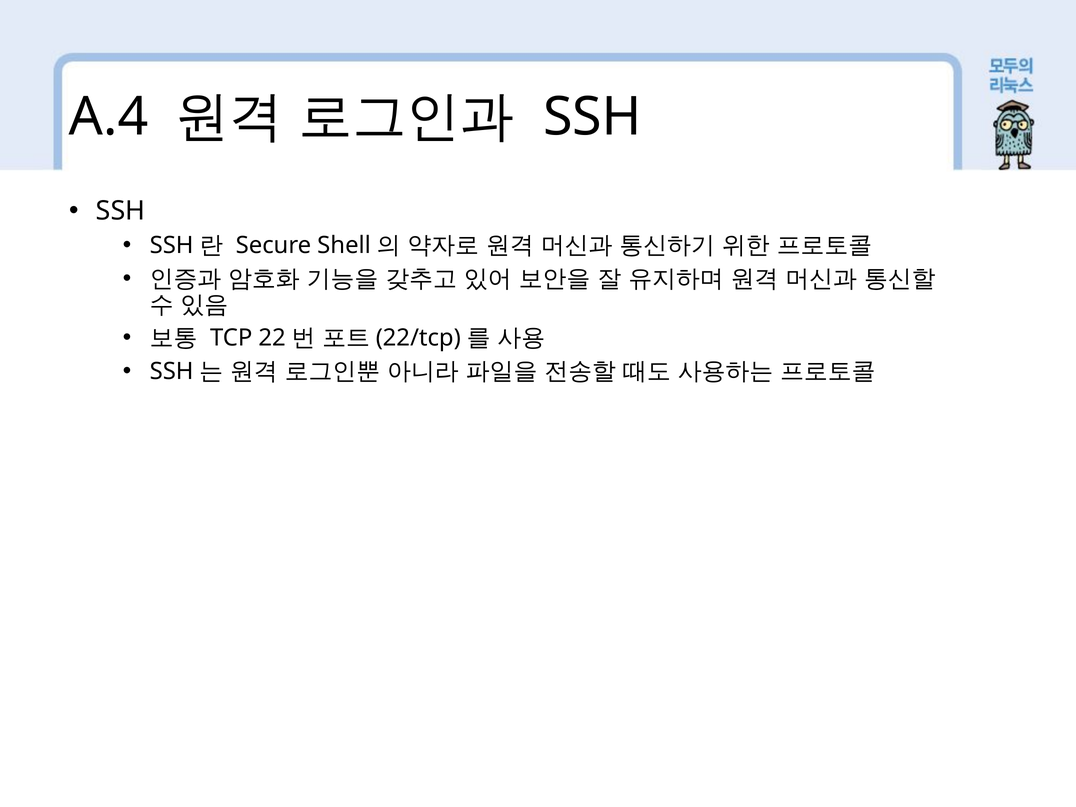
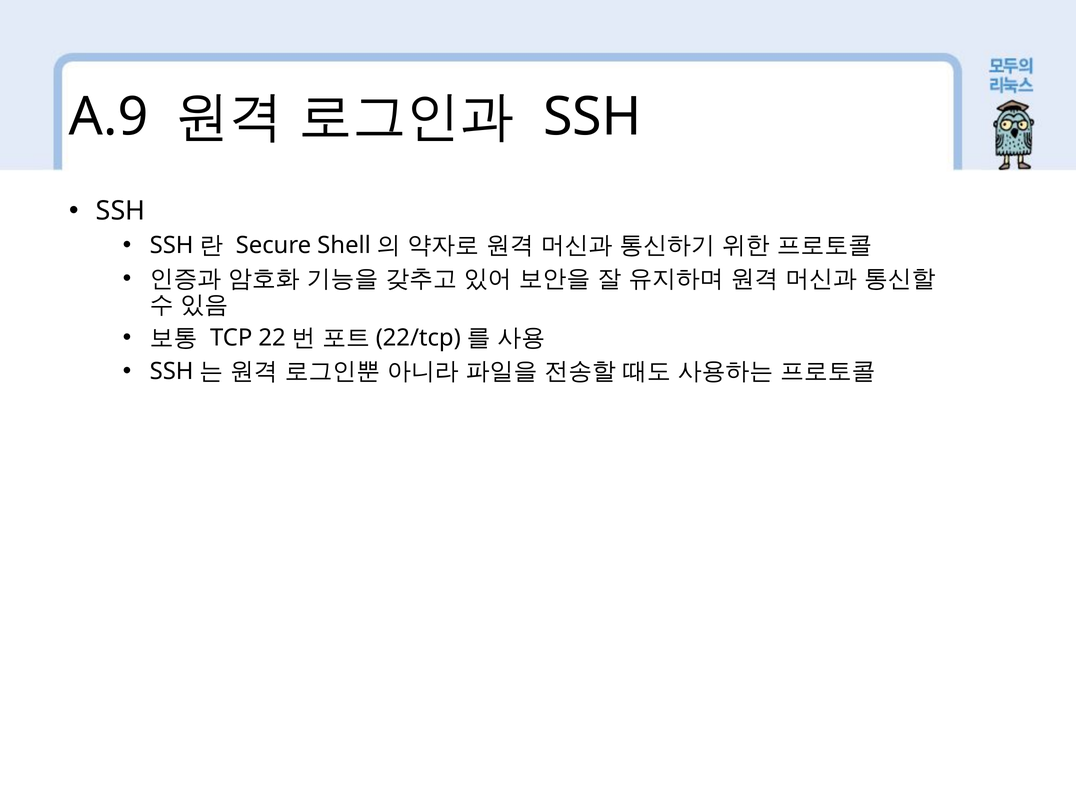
A.4: A.4 -> A.9
